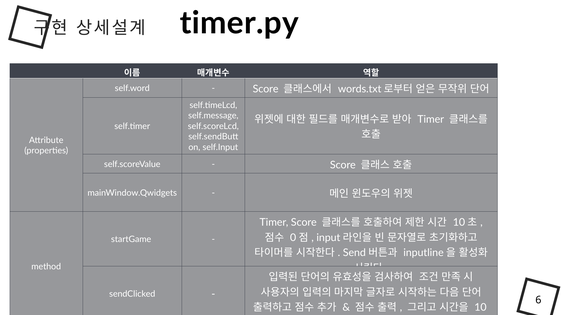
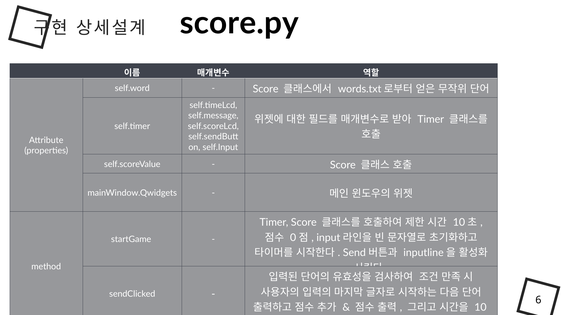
timer.py: timer.py -> score.py
